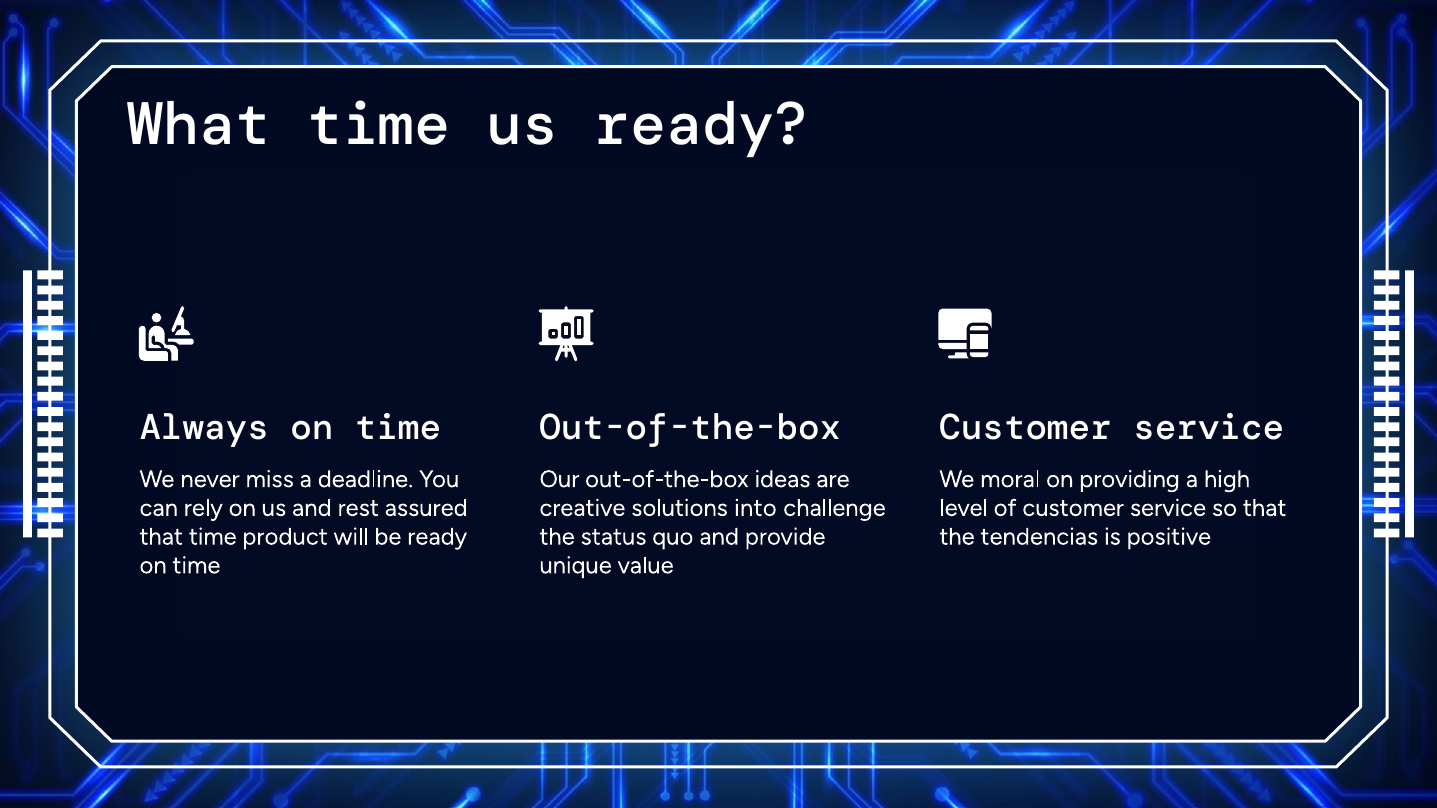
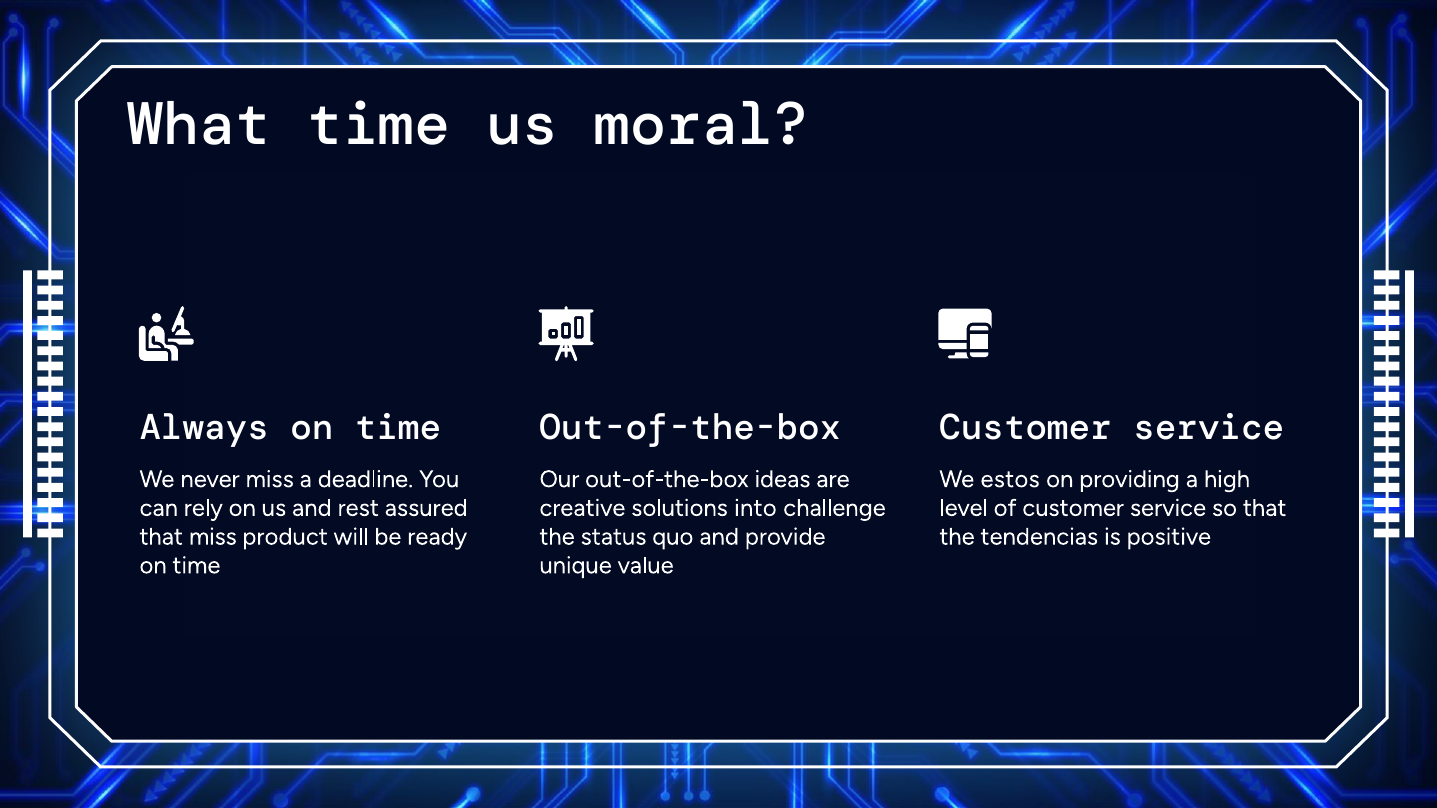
us ready: ready -> moral
moral: moral -> estos
that time: time -> miss
